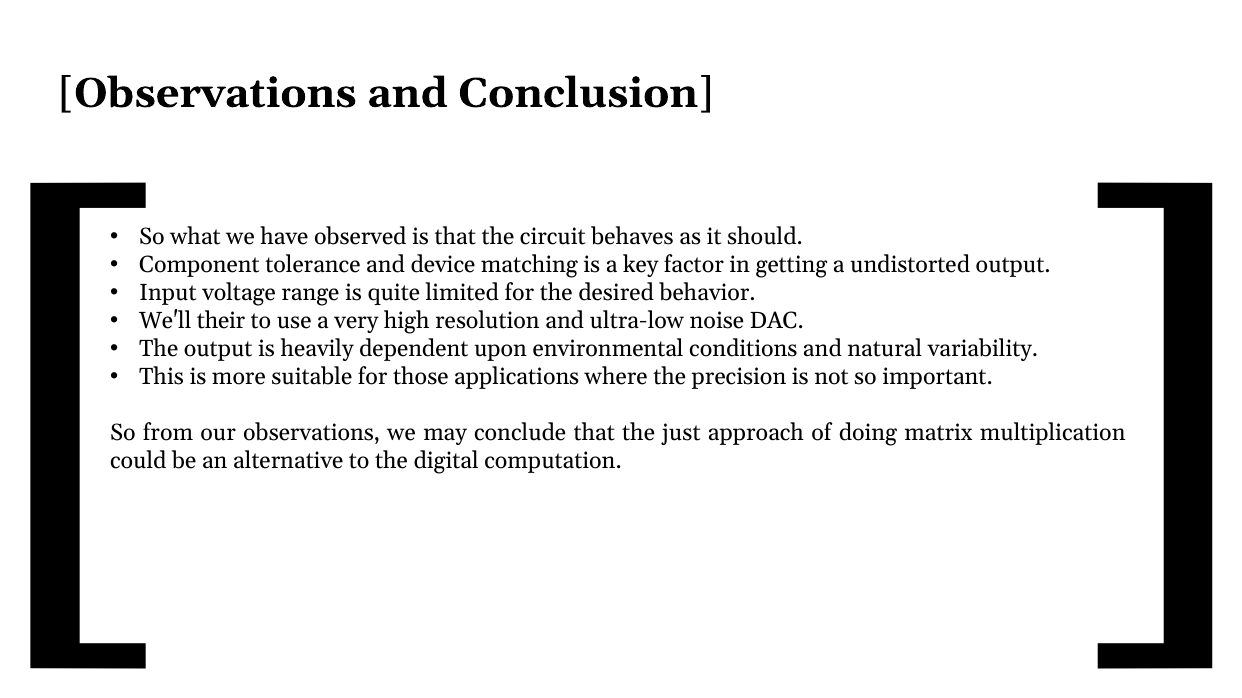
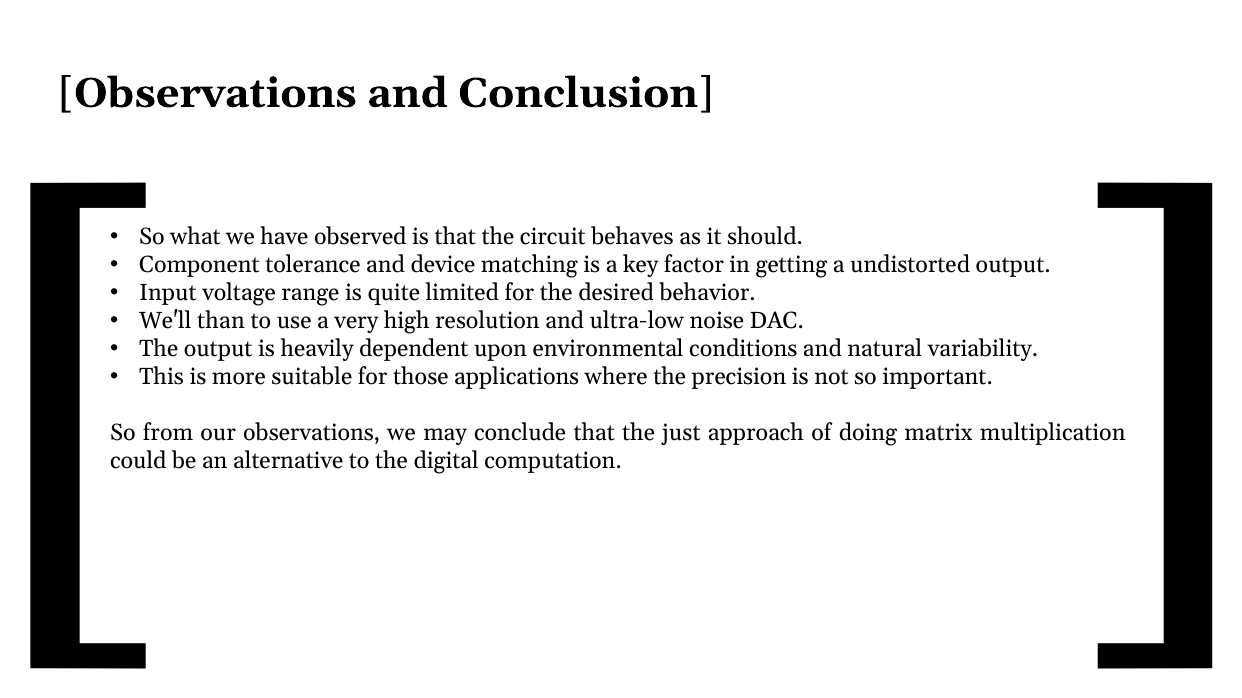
their: their -> than
